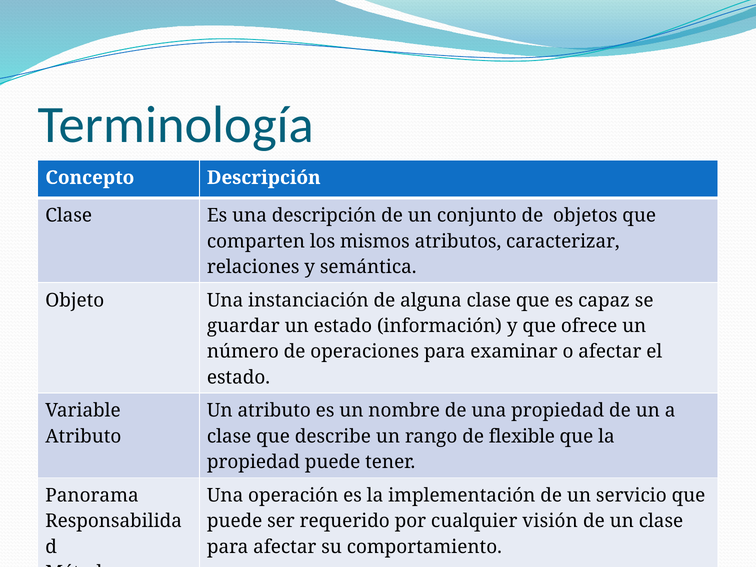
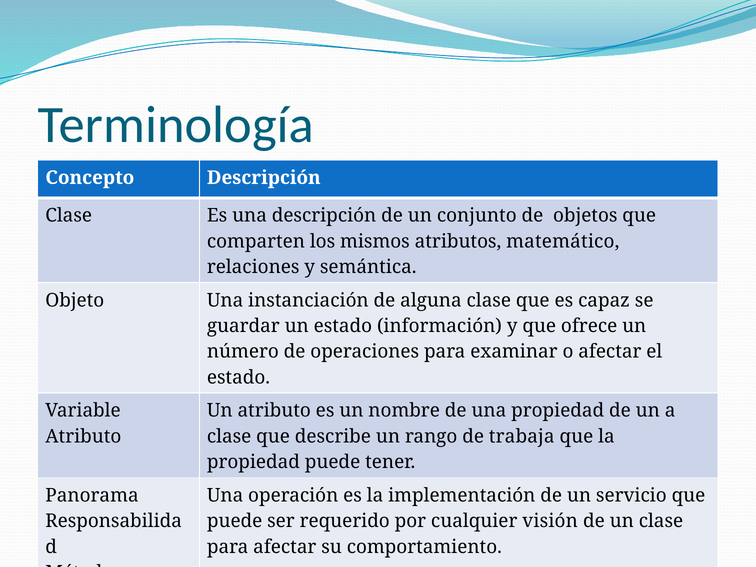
caracterizar: caracterizar -> matemático
flexible: flexible -> trabaja
